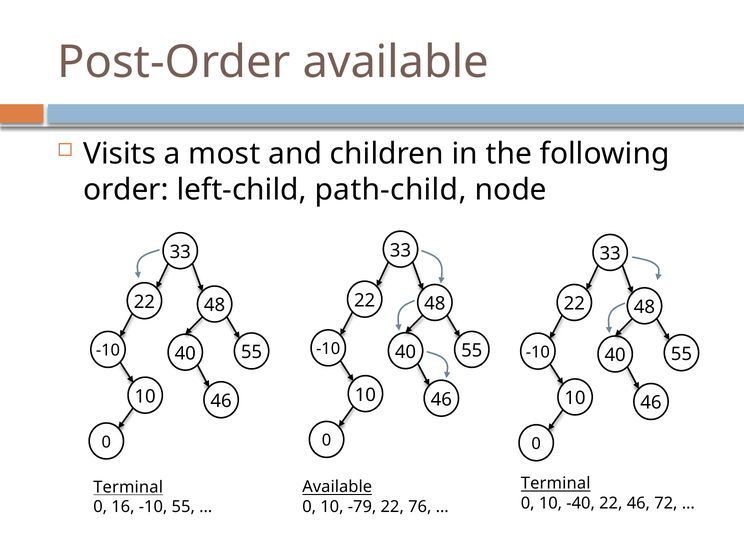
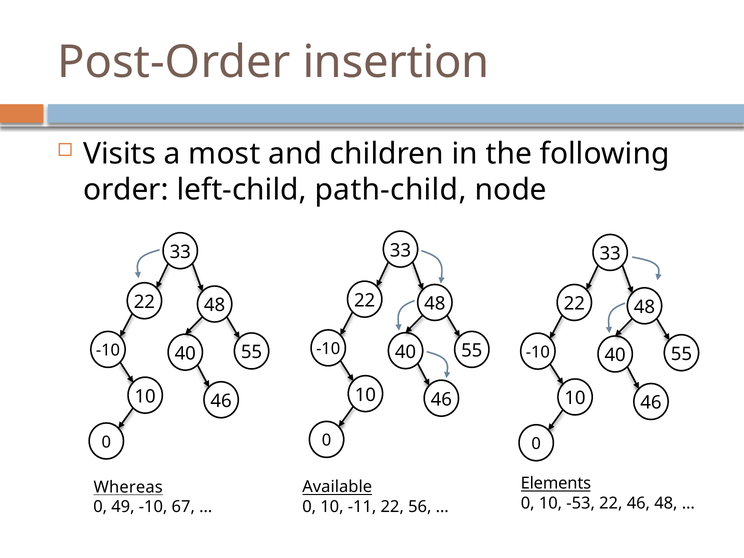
Post-Order available: available -> insertion
Terminal at (556, 483): Terminal -> Elements
Terminal at (128, 487): Terminal -> Whereas
-40: -40 -> -53
46 72: 72 -> 48
-79: -79 -> -11
76: 76 -> 56
16: 16 -> 49
-10 55: 55 -> 67
